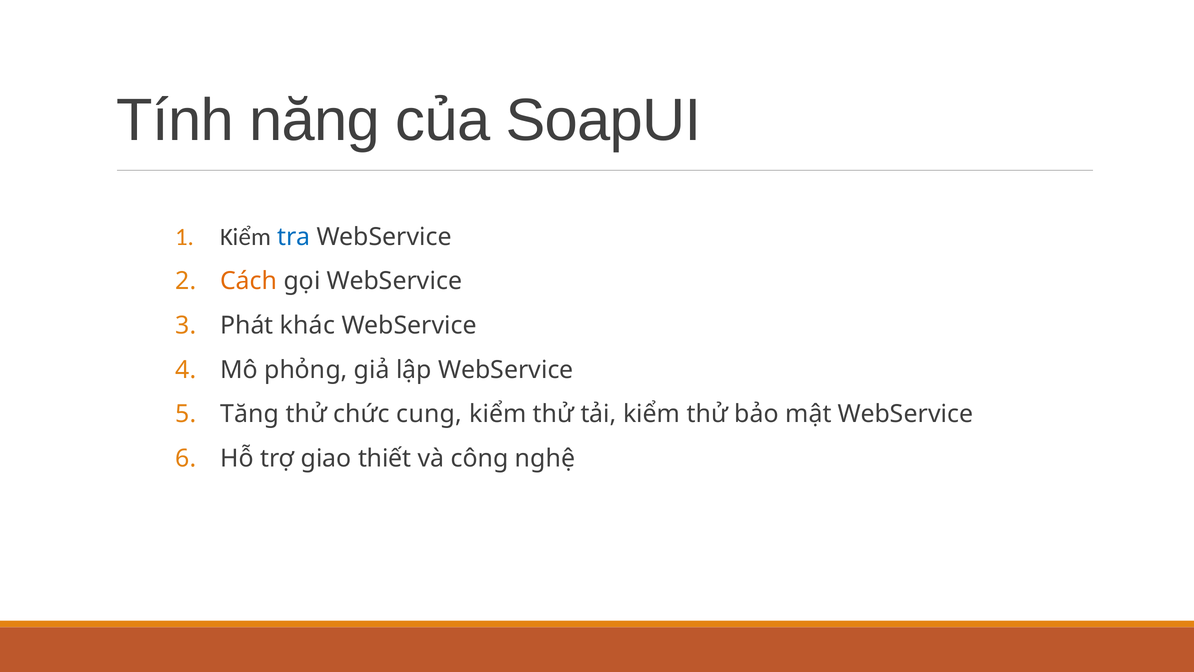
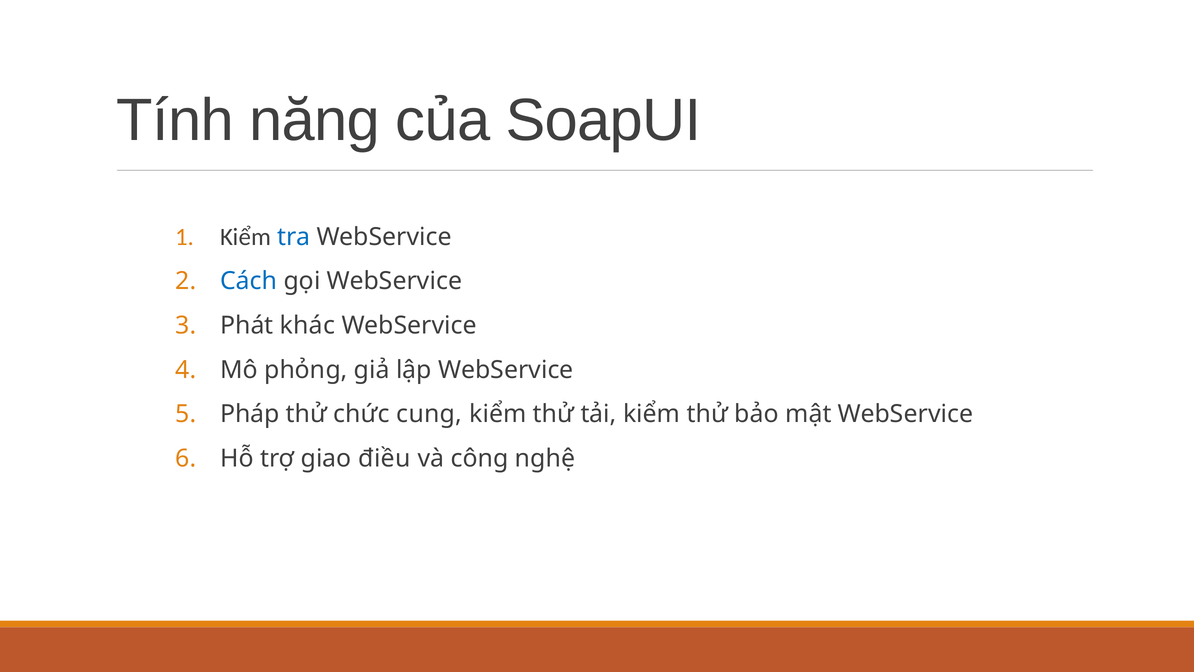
Cách colour: orange -> blue
Tăng: Tăng -> Pháp
thiết: thiết -> điều
